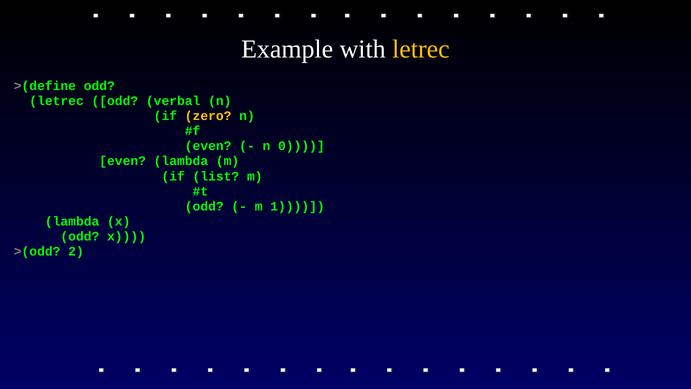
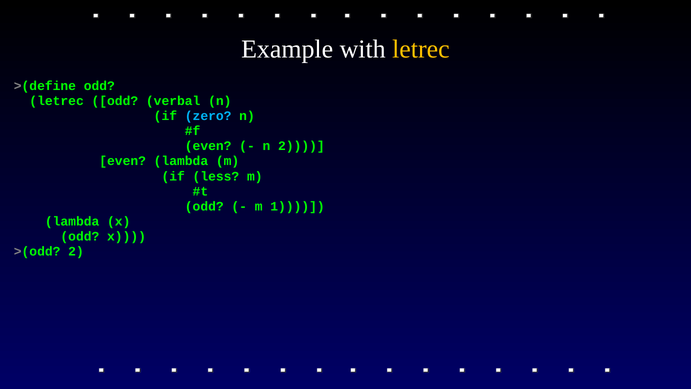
zero colour: yellow -> light blue
n 0: 0 -> 2
list: list -> less
